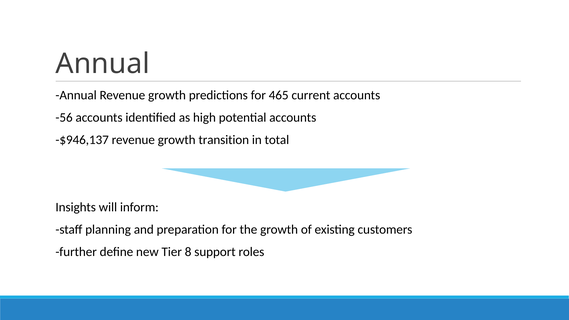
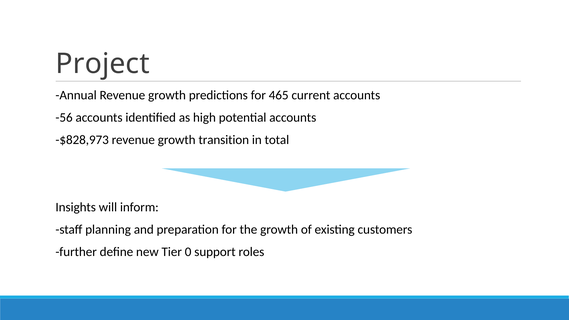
Annual at (103, 64): Annual -> Project
-$946,137: -$946,137 -> -$828,973
8: 8 -> 0
